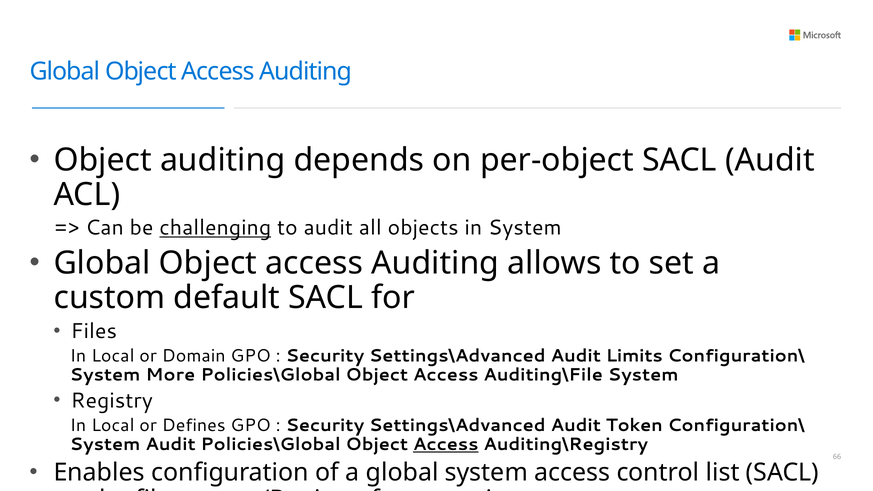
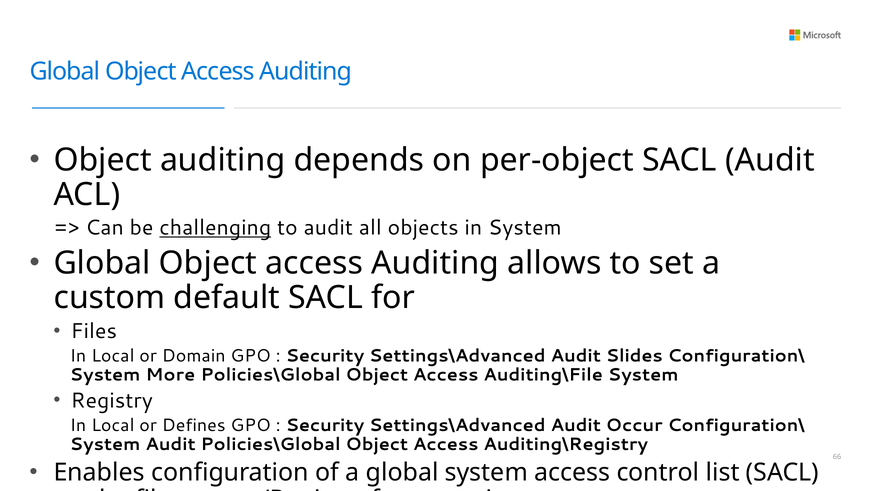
Limits: Limits -> Slides
Token: Token -> Occur
Access at (446, 444) underline: present -> none
